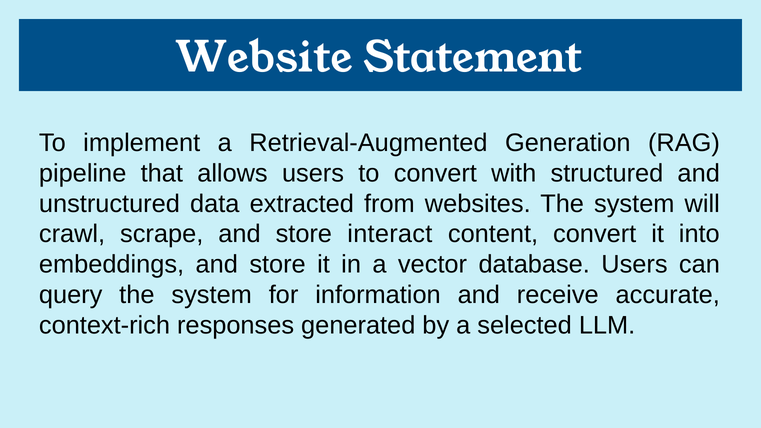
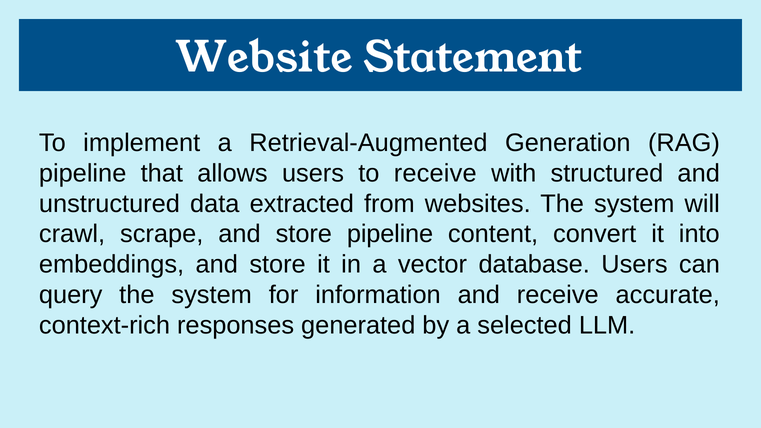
to convert: convert -> receive
store interact: interact -> pipeline
